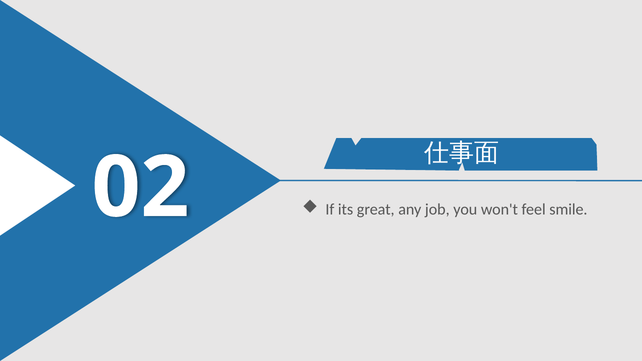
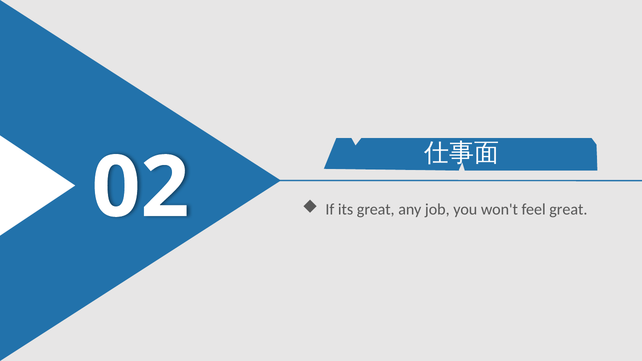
feel smile: smile -> great
